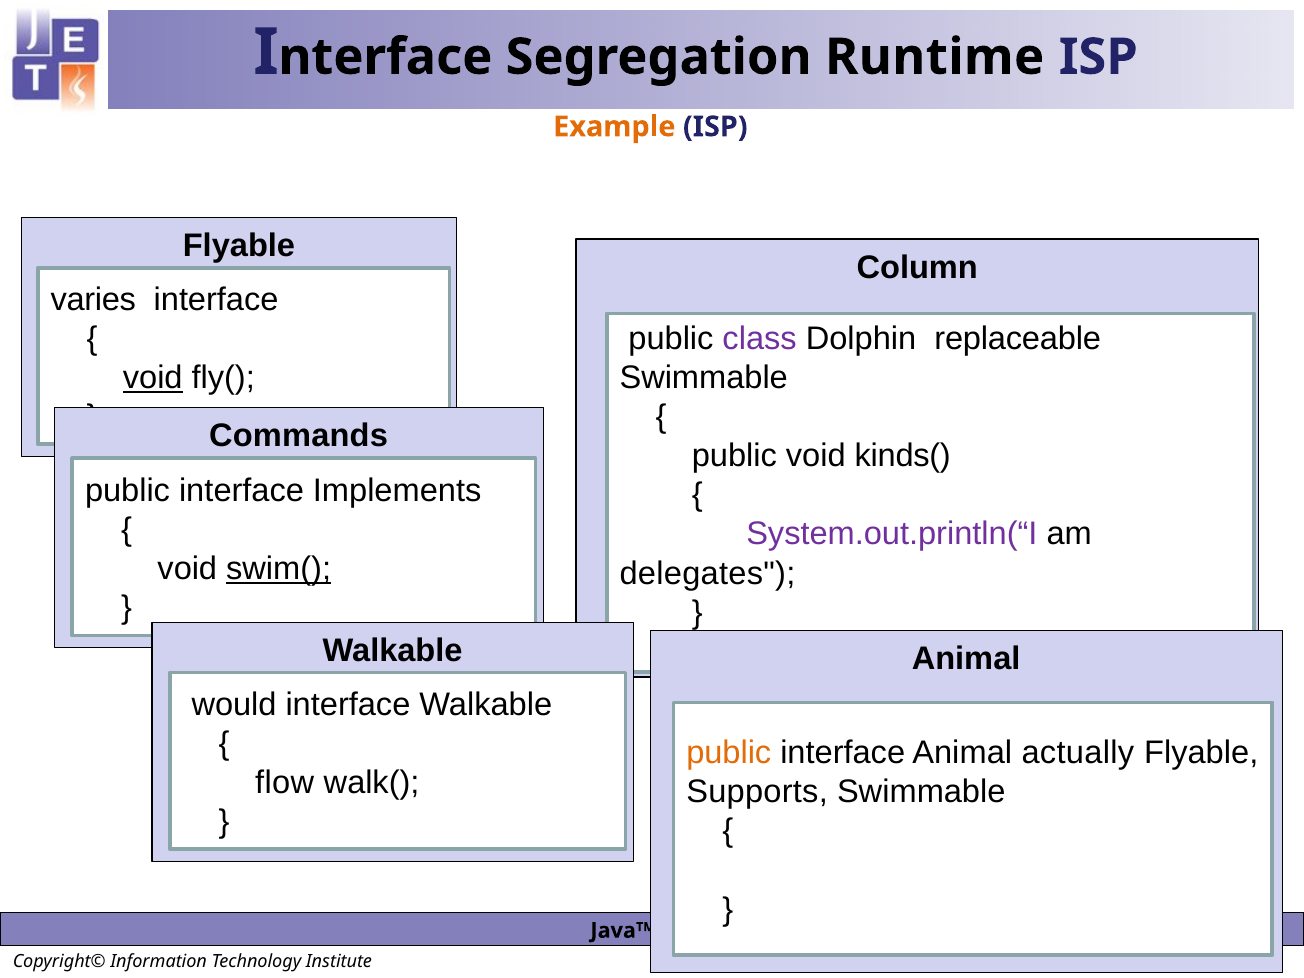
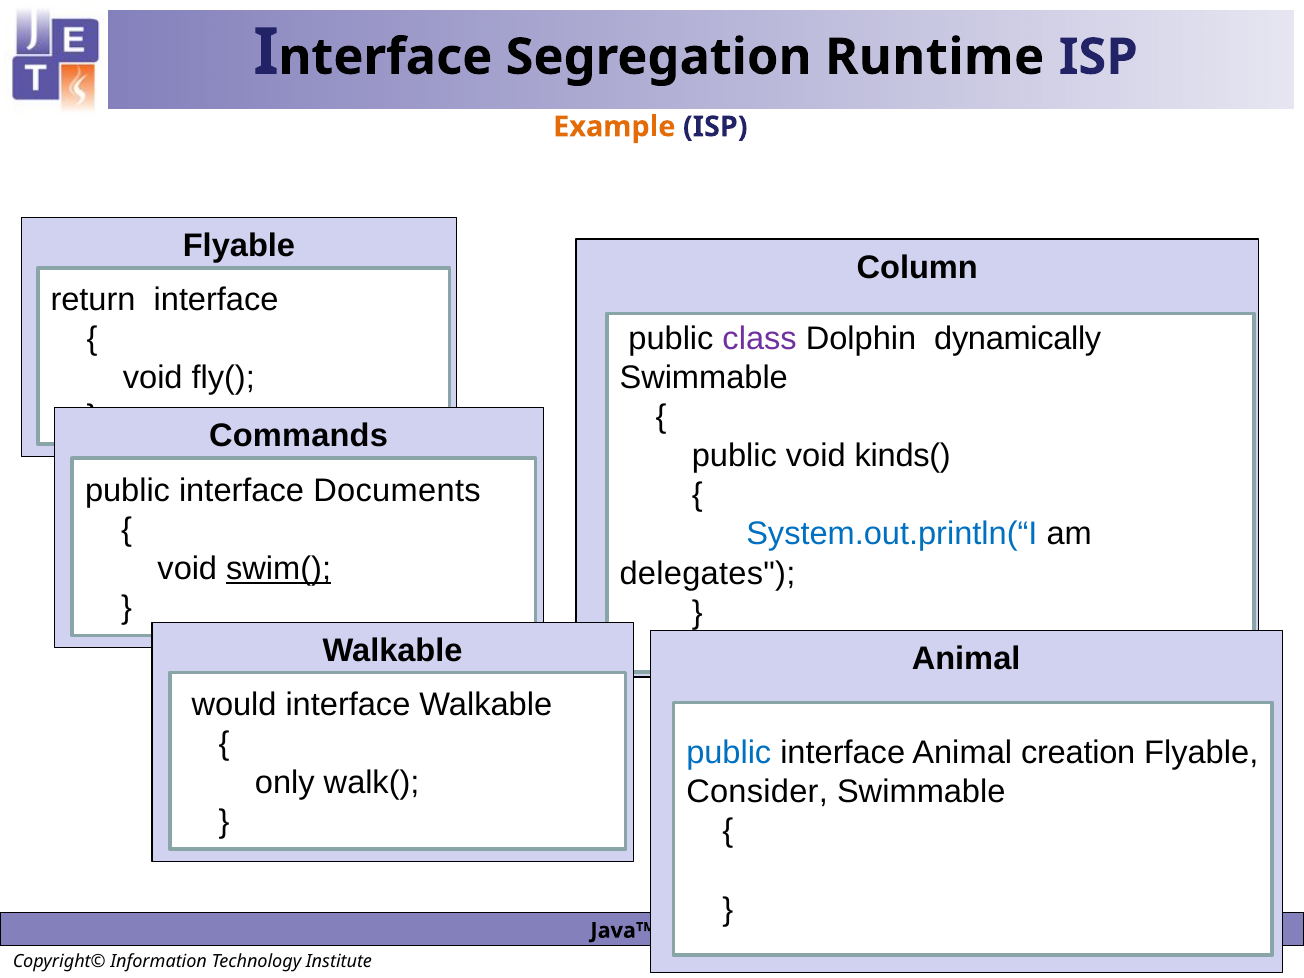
varies: varies -> return
replaceable: replaceable -> dynamically
void at (153, 378) underline: present -> none
Implements: Implements -> Documents
System.out.println(“I colour: purple -> blue
public at (729, 753) colour: orange -> blue
actually: actually -> creation
flow: flow -> only
Supports: Supports -> Consider
